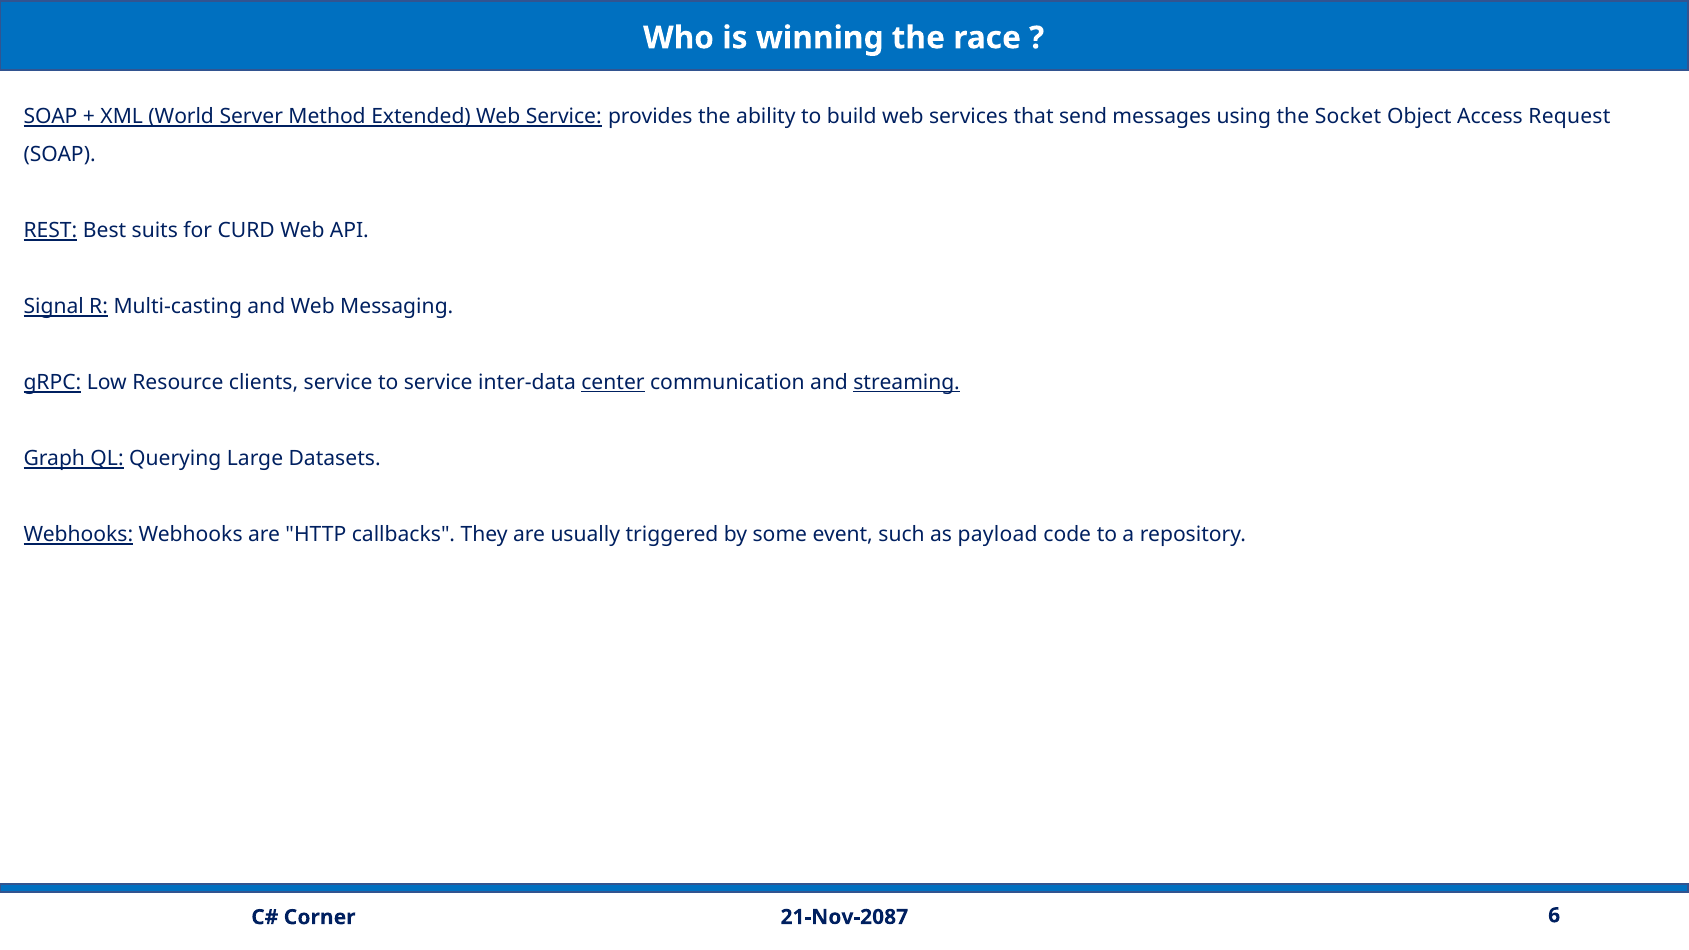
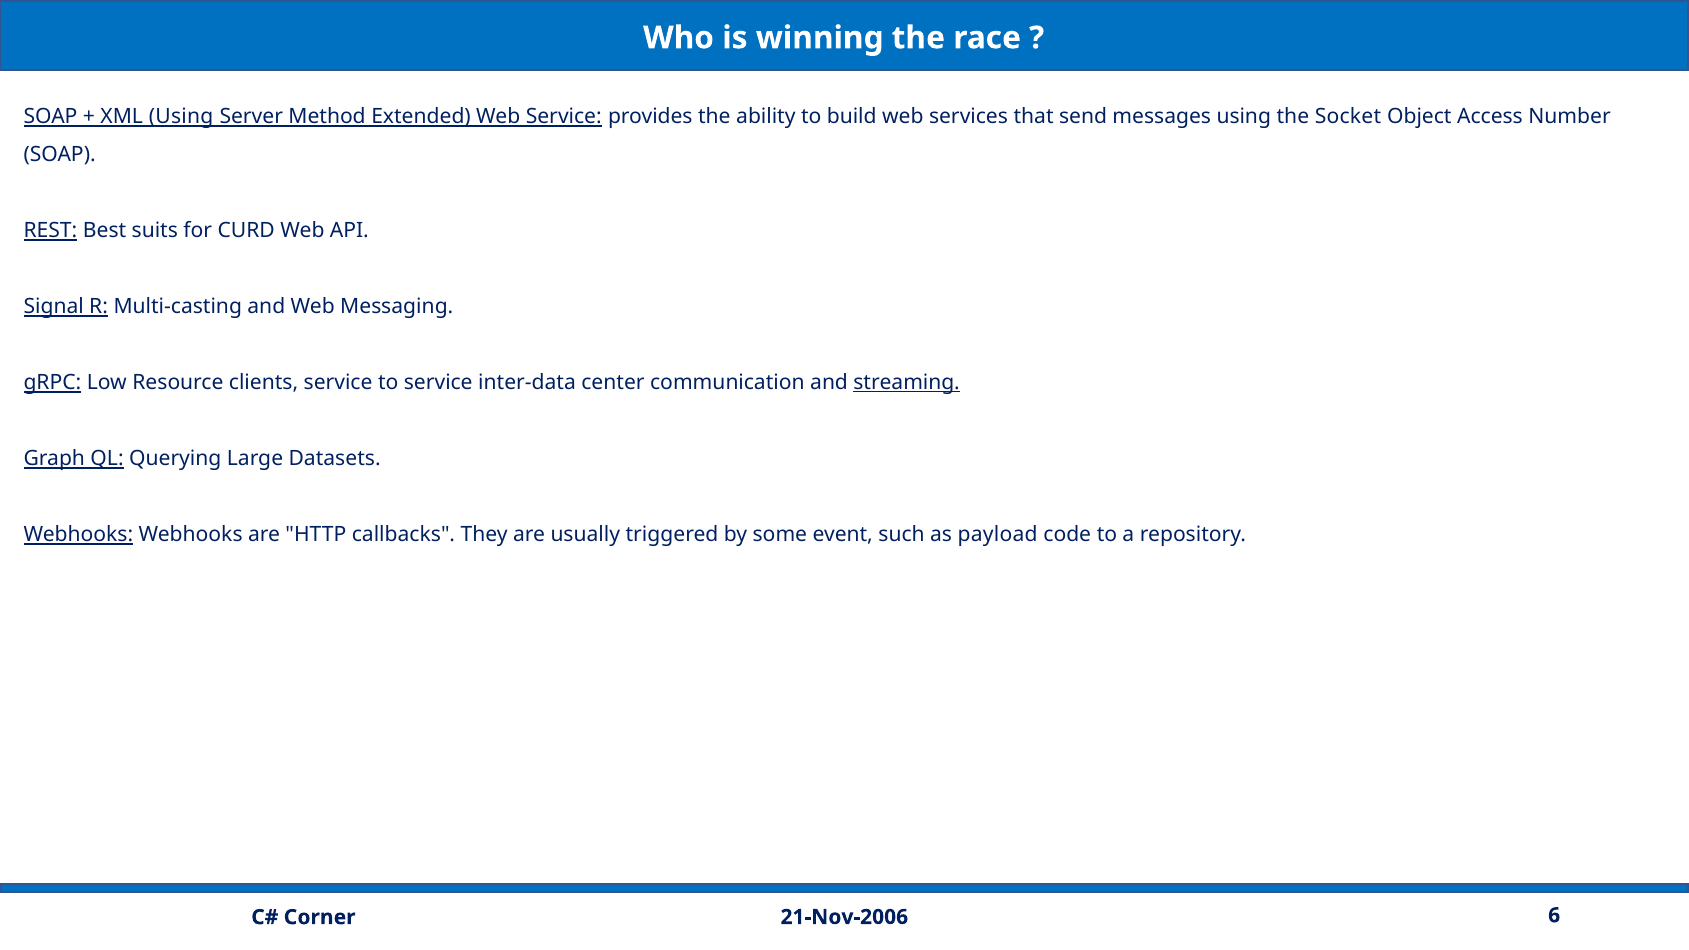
XML World: World -> Using
Request: Request -> Number
center underline: present -> none
21-Nov-2087: 21-Nov-2087 -> 21-Nov-2006
